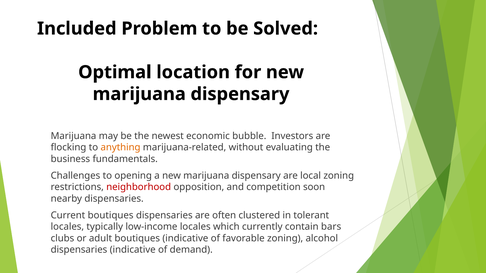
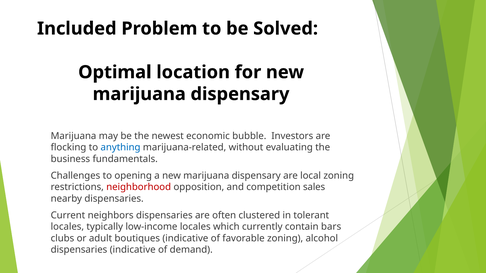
anything colour: orange -> blue
soon: soon -> sales
boutiques at (111, 216): boutiques -> neighbors
